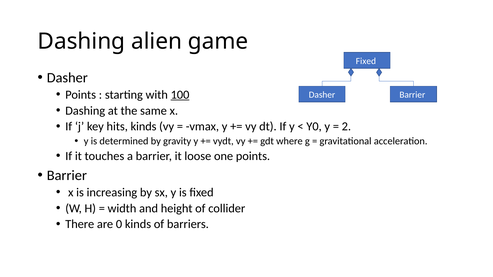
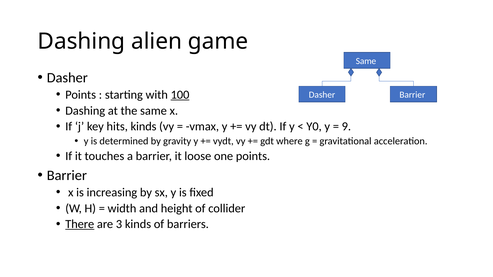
Fixed at (366, 61): Fixed -> Same
2: 2 -> 9
There underline: none -> present
0: 0 -> 3
